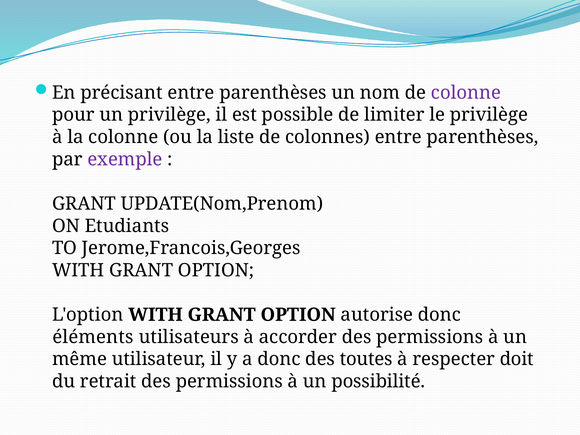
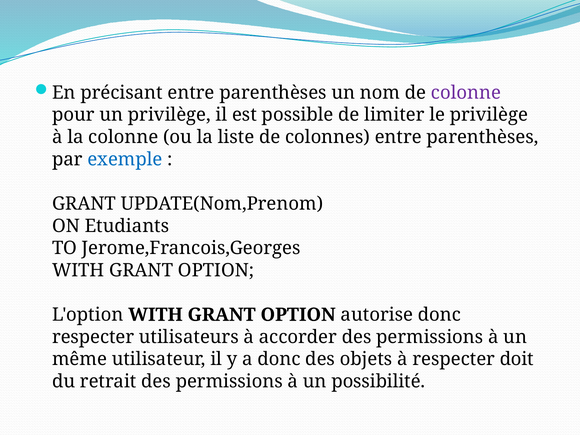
exemple colour: purple -> blue
éléments at (93, 337): éléments -> respecter
toutes: toutes -> objets
